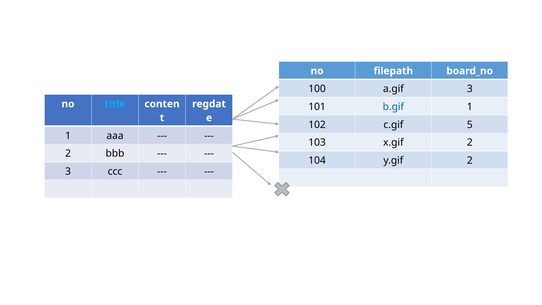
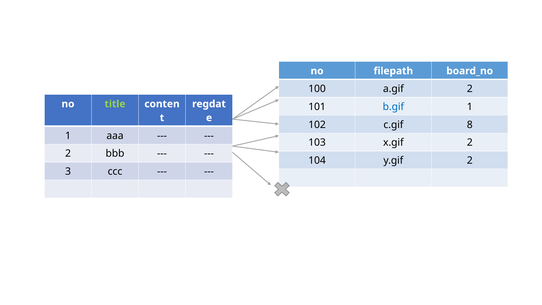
a.gif 3: 3 -> 2
title colour: light blue -> light green
5: 5 -> 8
